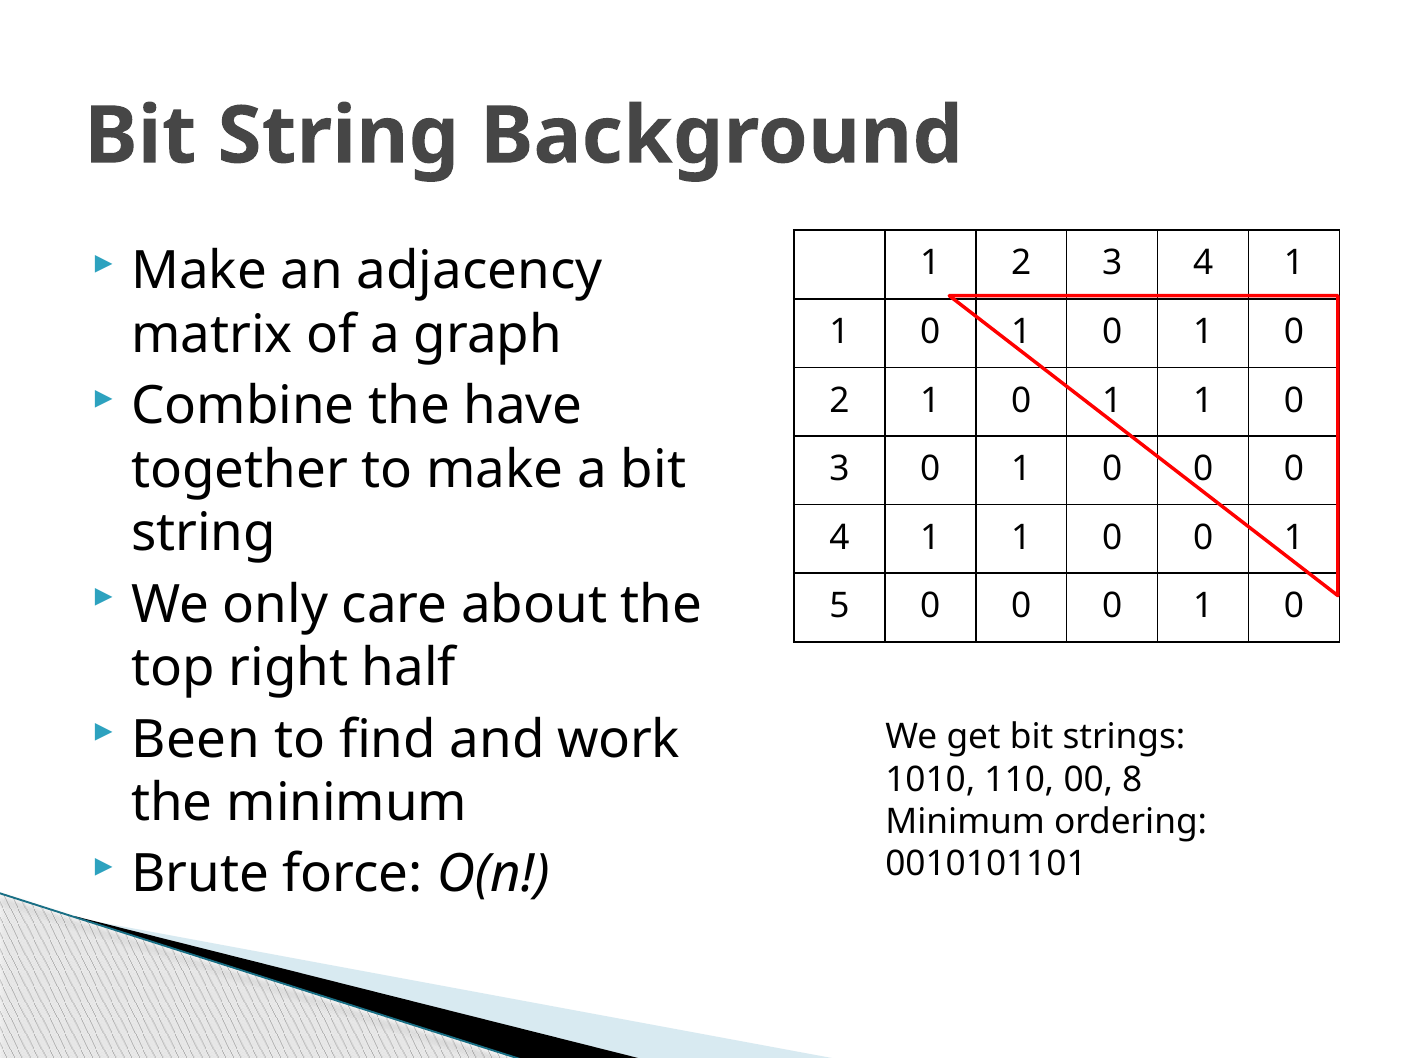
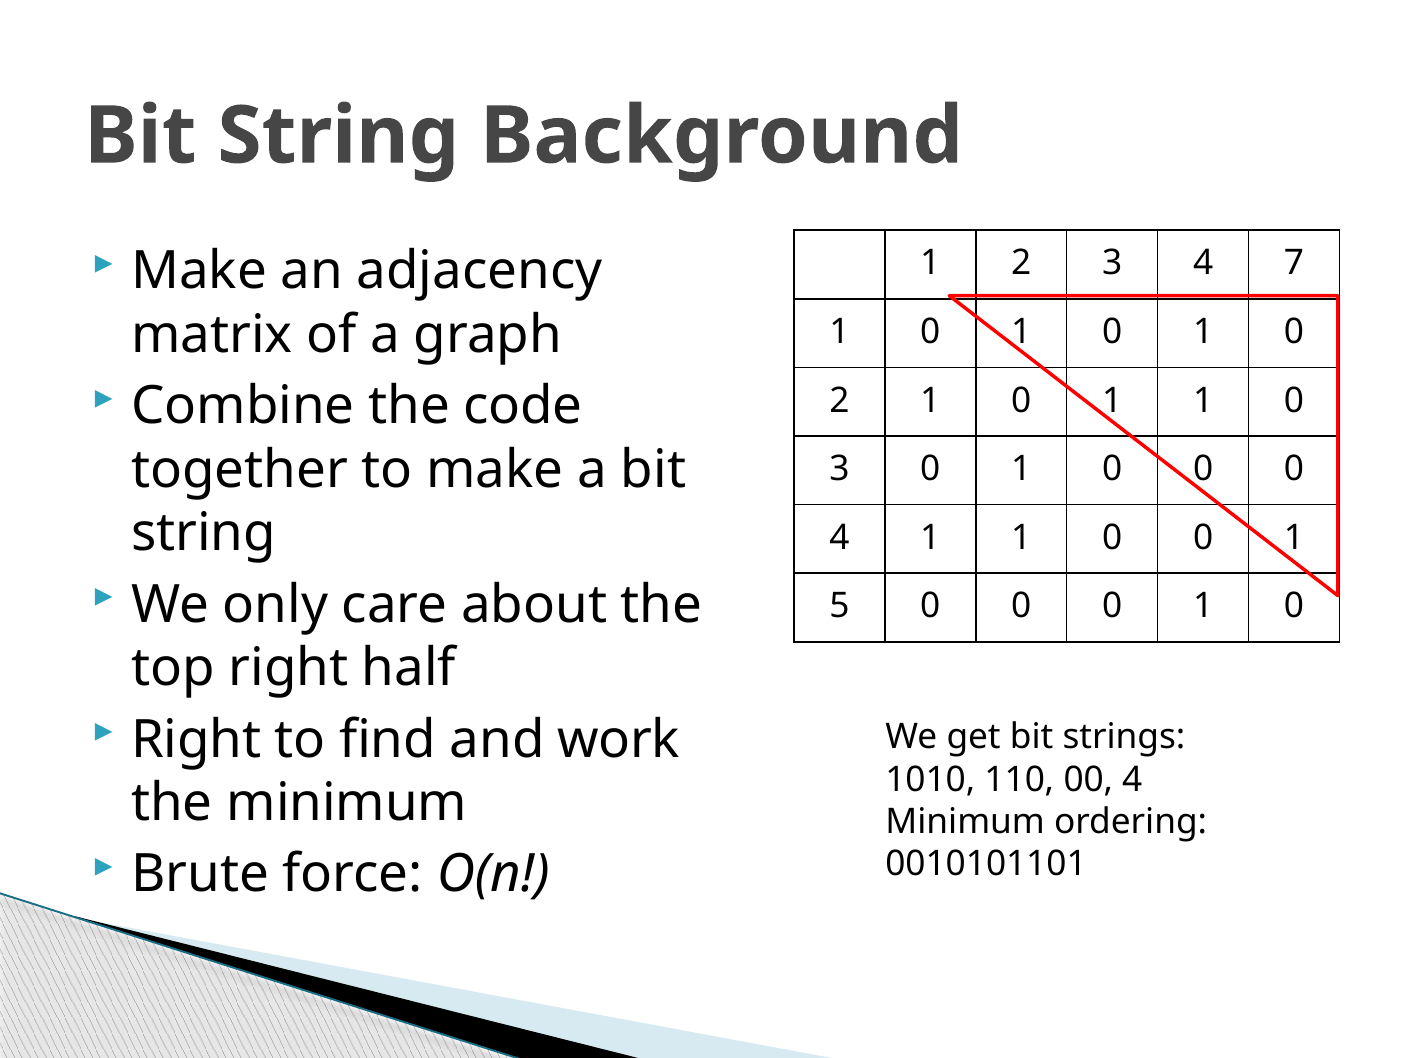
3 4 1: 1 -> 7
have: have -> code
Been at (196, 739): Been -> Right
00 8: 8 -> 4
